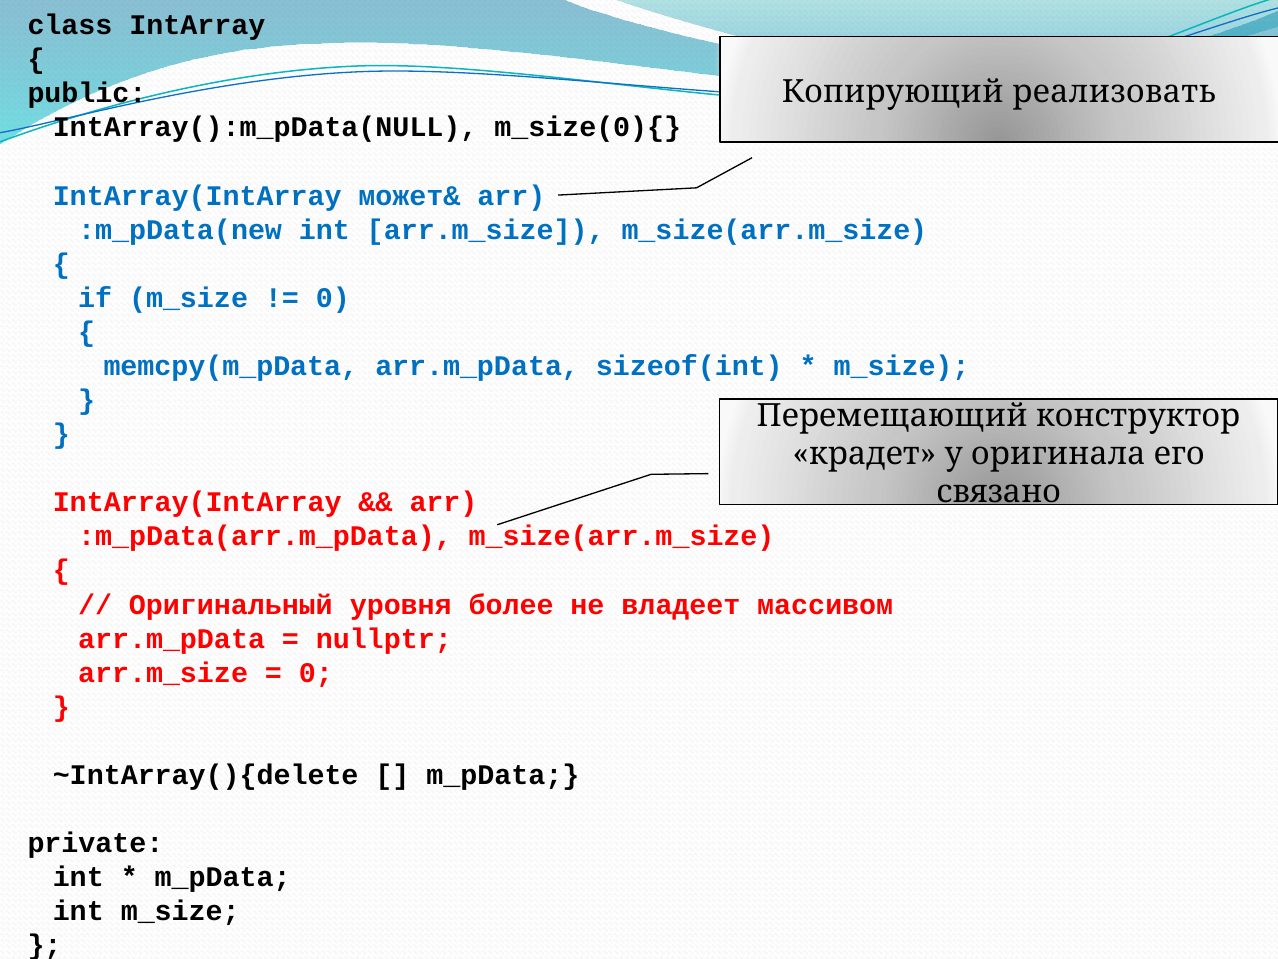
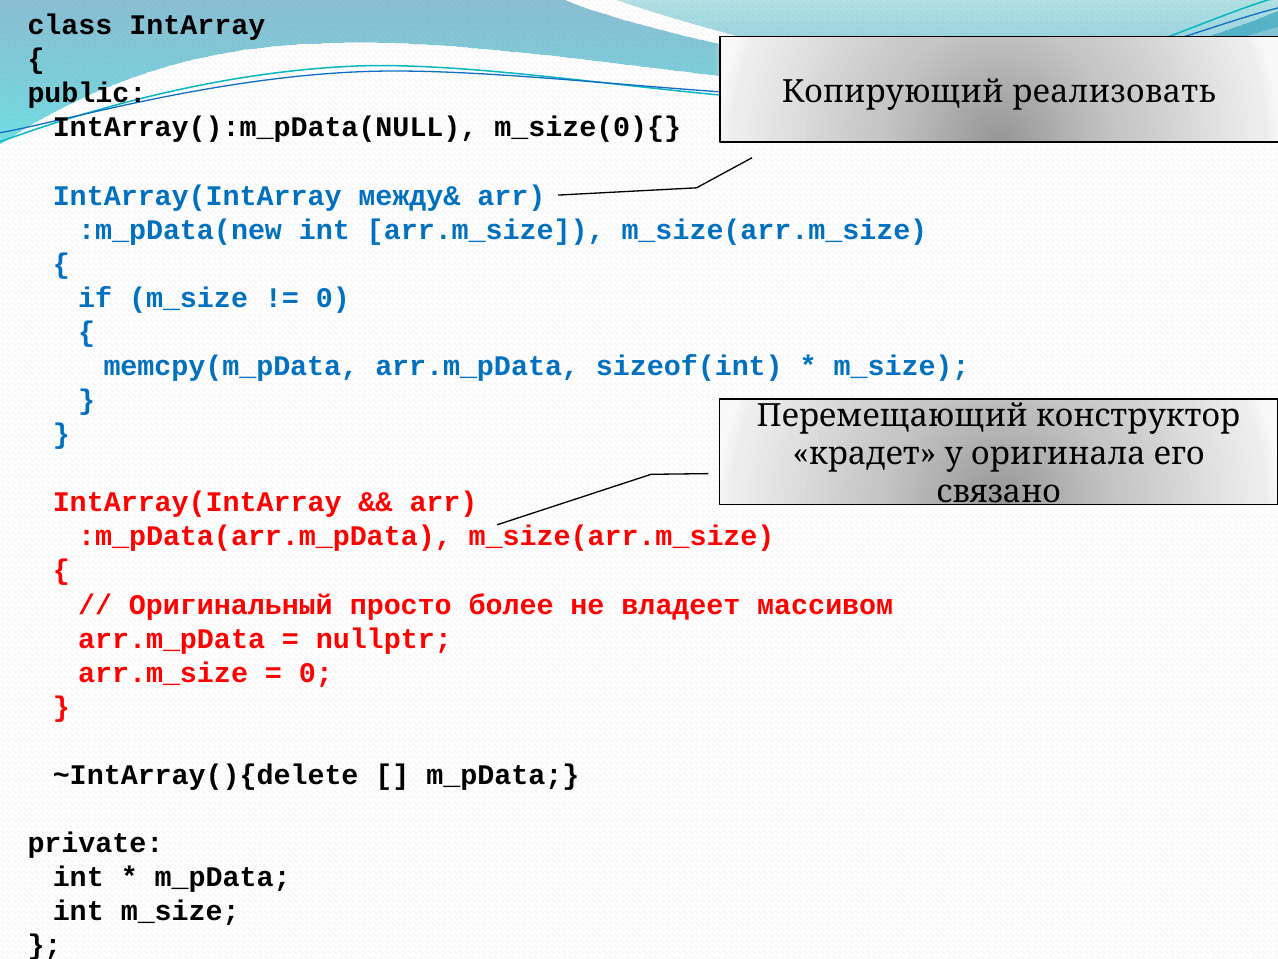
может&: может& -> между&
уровня: уровня -> просто
